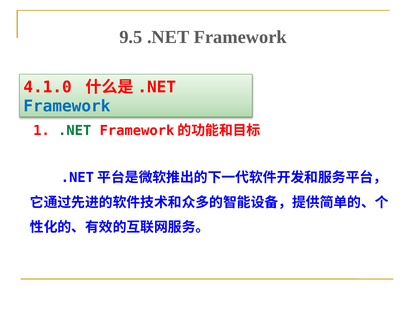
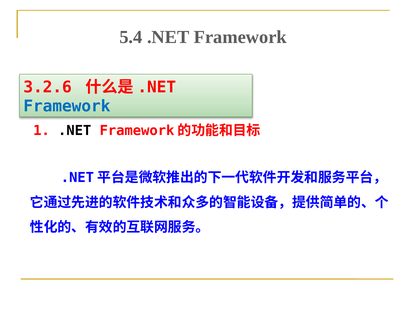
9.5: 9.5 -> 5.4
4.1.0: 4.1.0 -> 3.2.6
.NET at (75, 131) colour: green -> black
